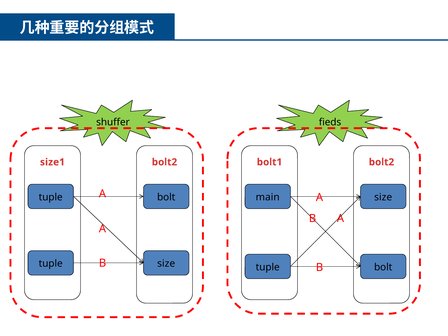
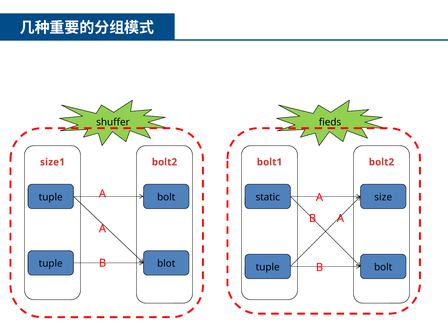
main: main -> static
tuple size: size -> blot
